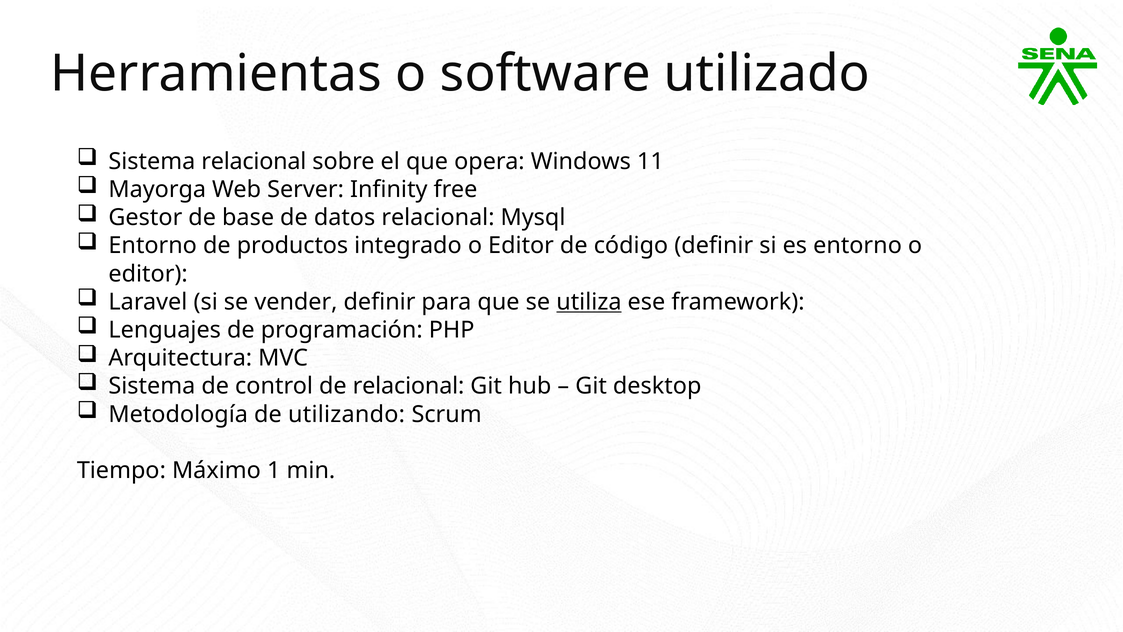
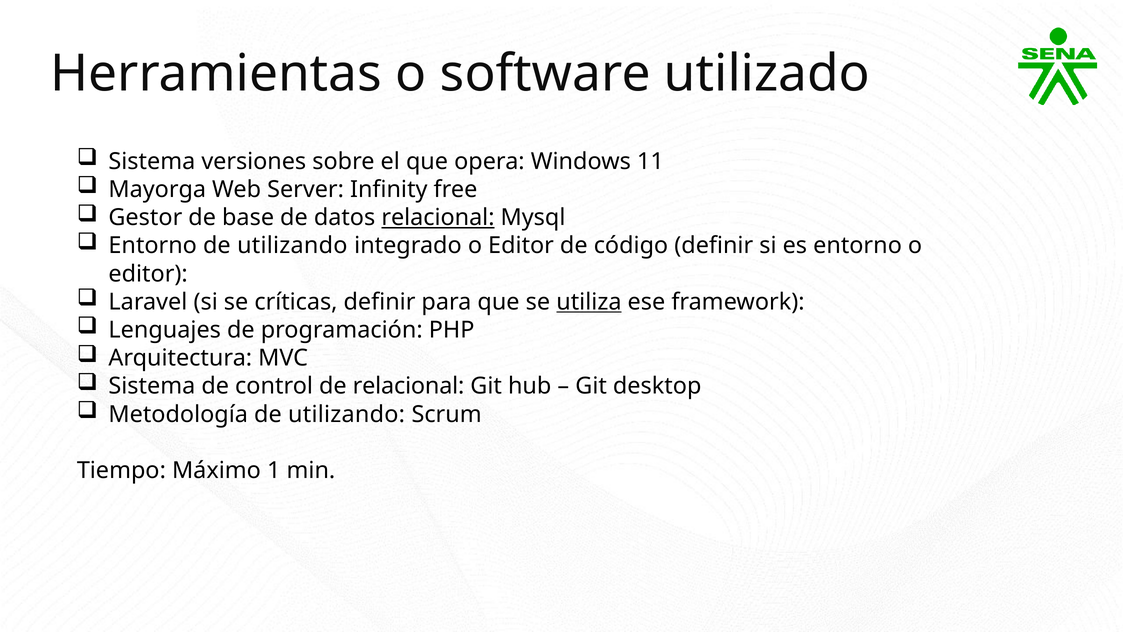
Sistema relacional: relacional -> versiones
relacional at (438, 217) underline: none -> present
Entorno de productos: productos -> utilizando
vender: vender -> críticas
